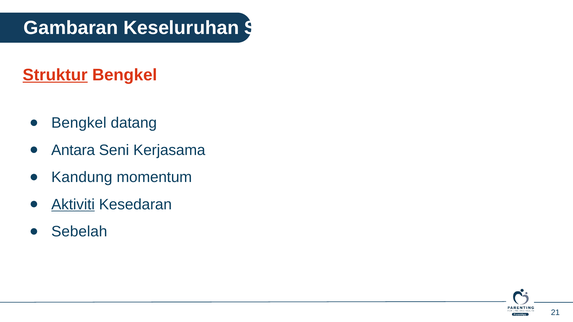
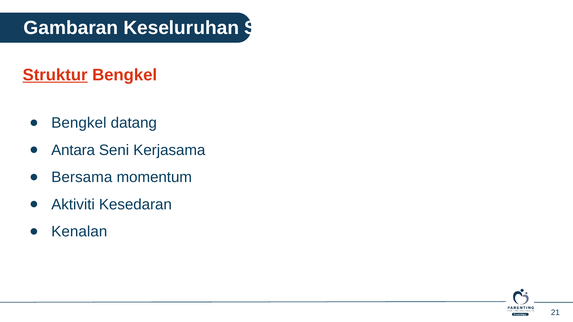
Kandung: Kandung -> Bersama
Aktiviti underline: present -> none
Sebelah: Sebelah -> Kenalan
